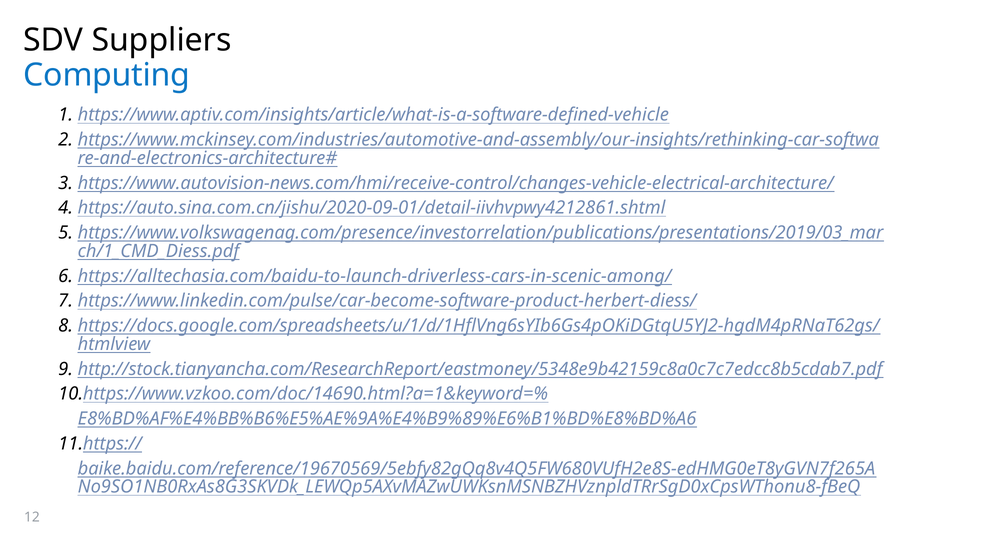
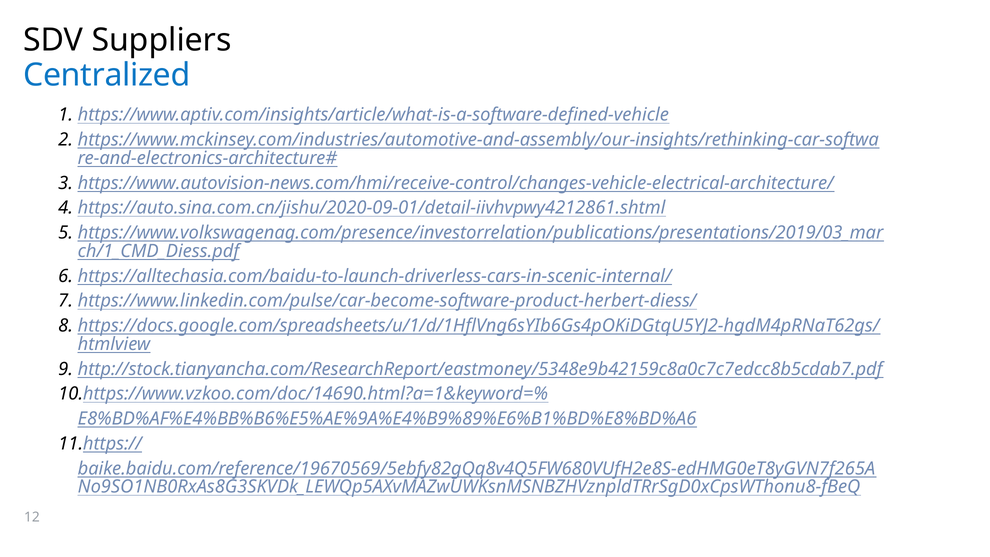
Computing: Computing -> Centralized
https://alltechasia.com/baidu-to-launch-driverless-cars-in-scenic-among/: https://alltechasia.com/baidu-to-launch-driverless-cars-in-scenic-among/ -> https://alltechasia.com/baidu-to-launch-driverless-cars-in-scenic-internal/
